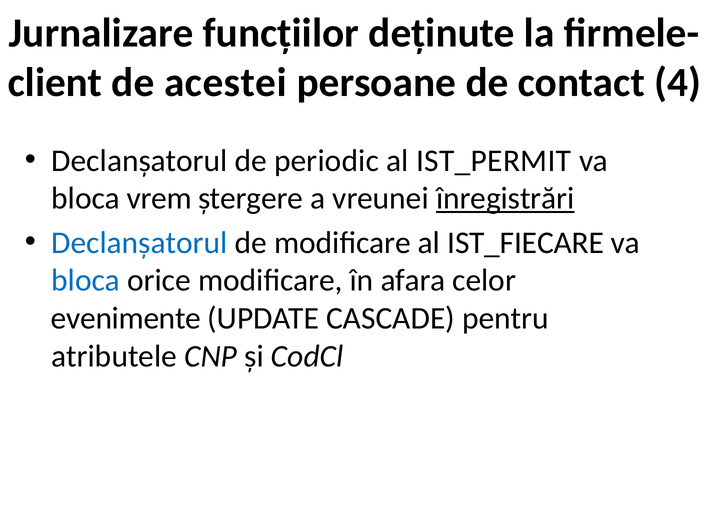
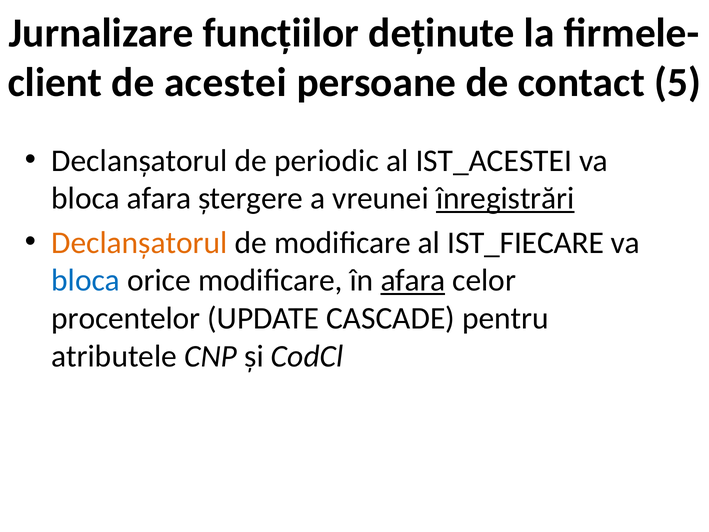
4: 4 -> 5
IST_PERMIT: IST_PERMIT -> IST_ACESTEI
bloca vrem: vrem -> afara
Declanșatorul at (139, 243) colour: blue -> orange
afara at (413, 280) underline: none -> present
evenimente: evenimente -> procentelor
